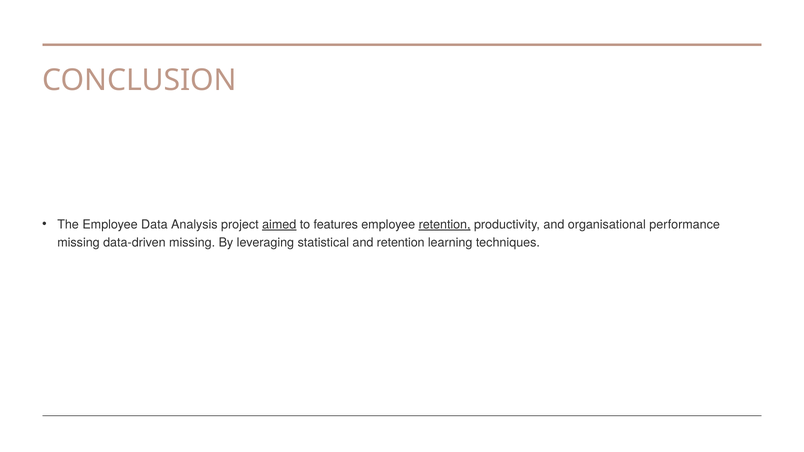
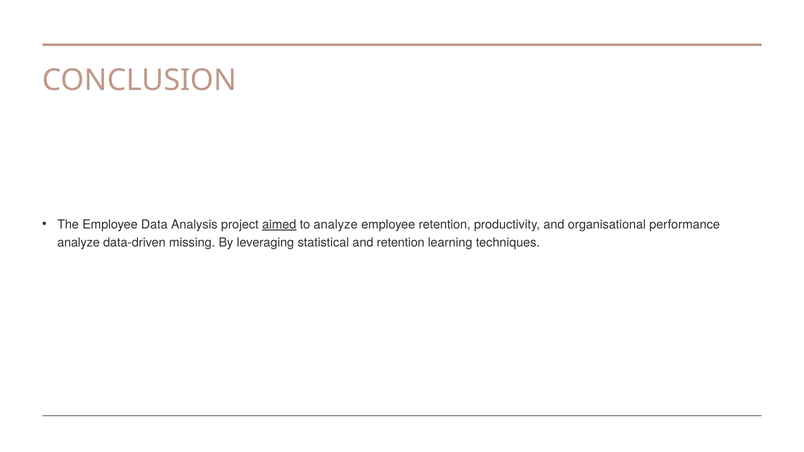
to features: features -> analyze
retention at (445, 225) underline: present -> none
missing at (78, 243): missing -> analyze
